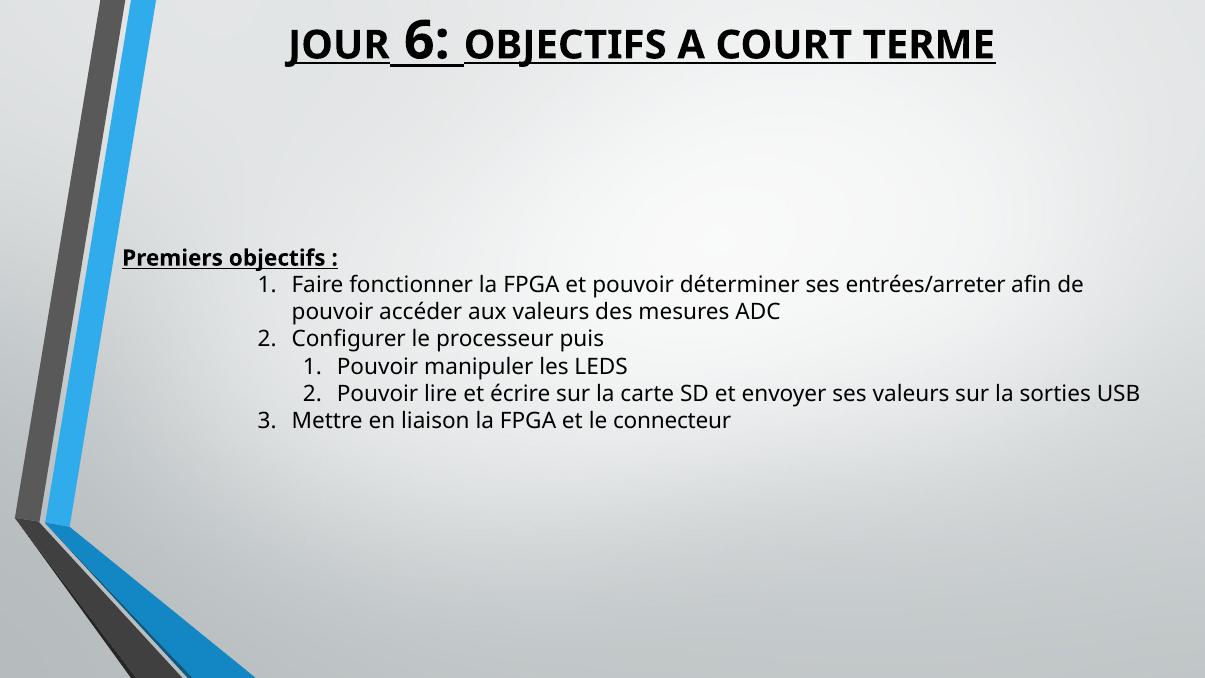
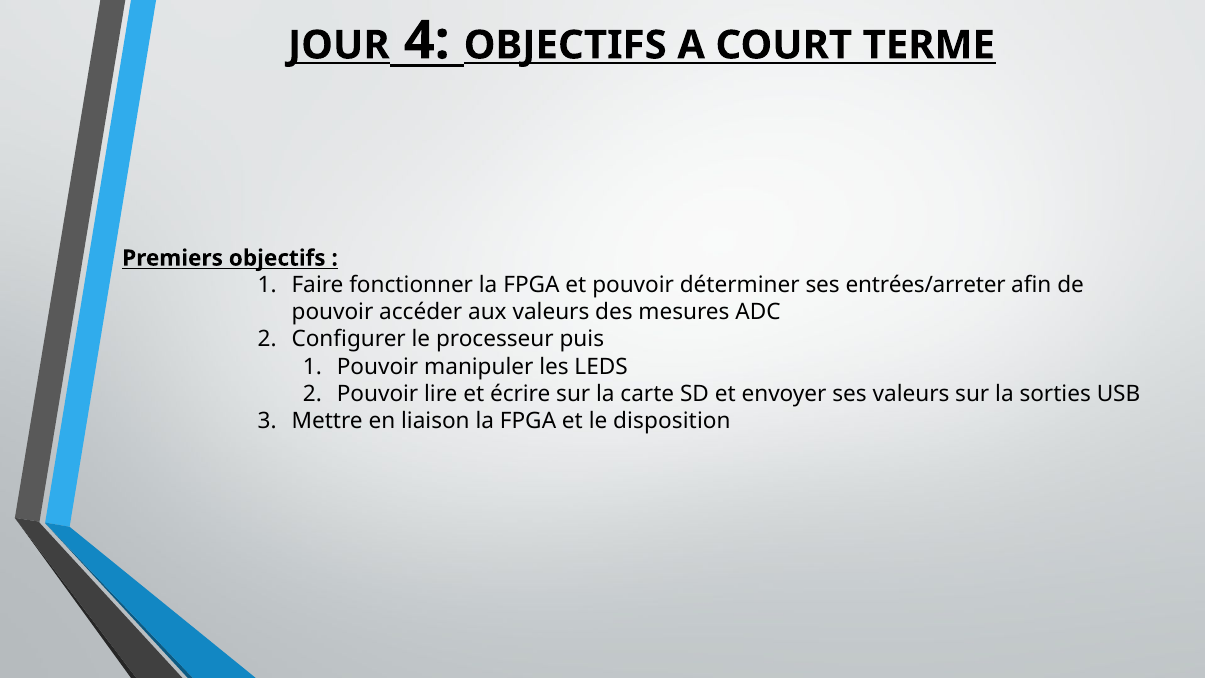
6: 6 -> 4
connecteur: connecteur -> disposition
